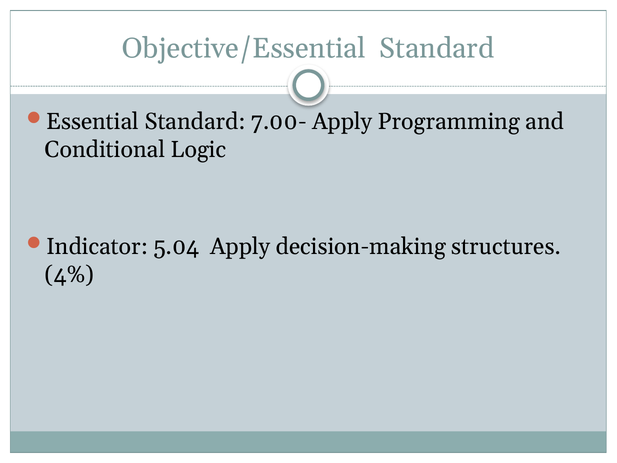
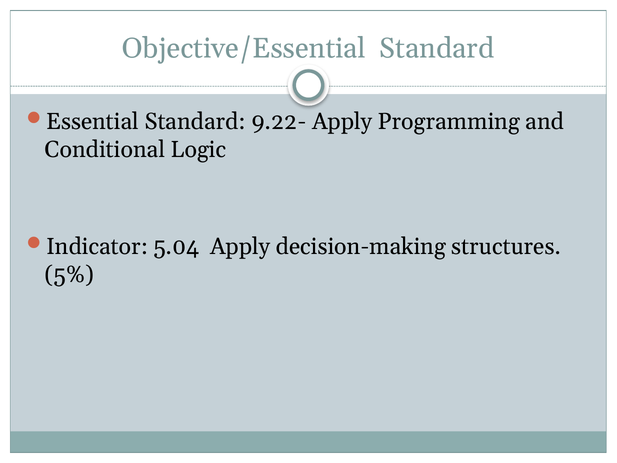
7.00-: 7.00- -> 9.22-
4%: 4% -> 5%
